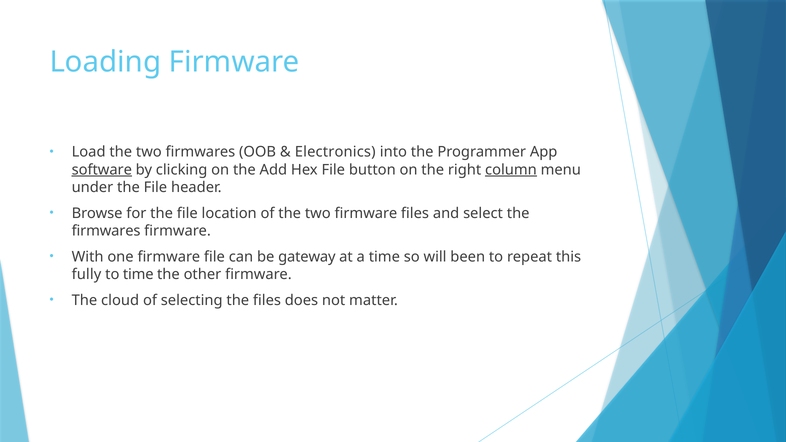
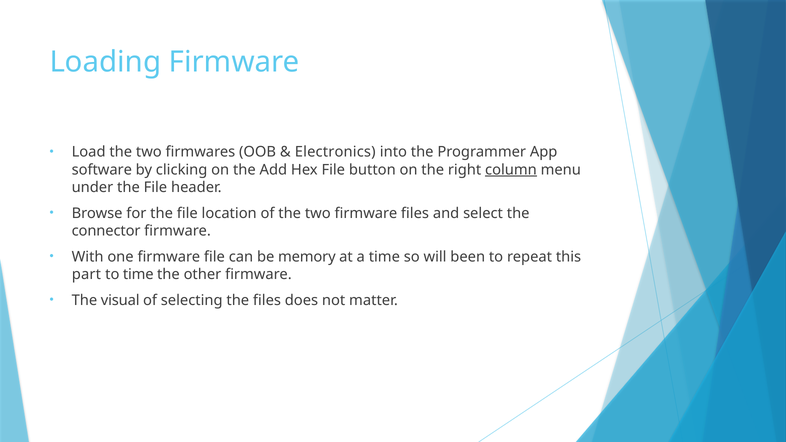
software underline: present -> none
firmwares at (106, 231): firmwares -> connector
gateway: gateway -> memory
fully: fully -> part
cloud: cloud -> visual
